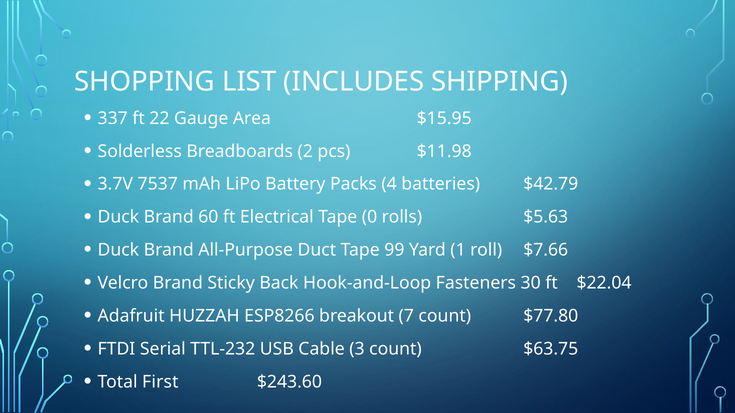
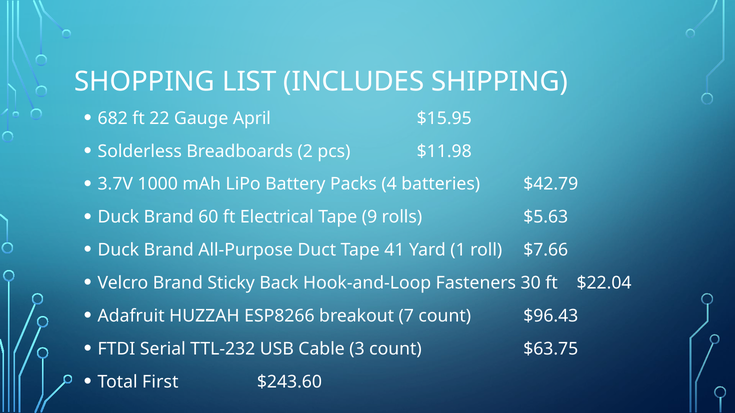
337: 337 -> 682
Area: Area -> April
7537: 7537 -> 1000
0: 0 -> 9
99: 99 -> 41
$77.80: $77.80 -> $96.43
